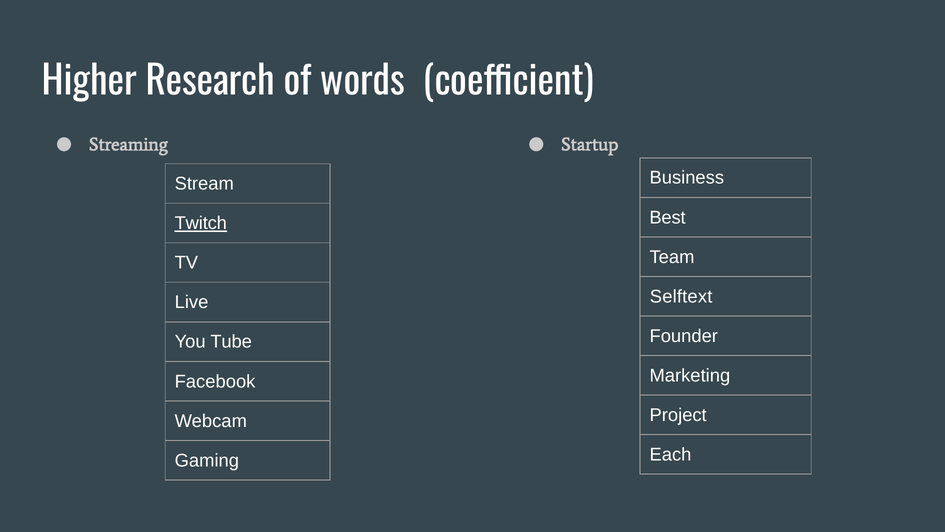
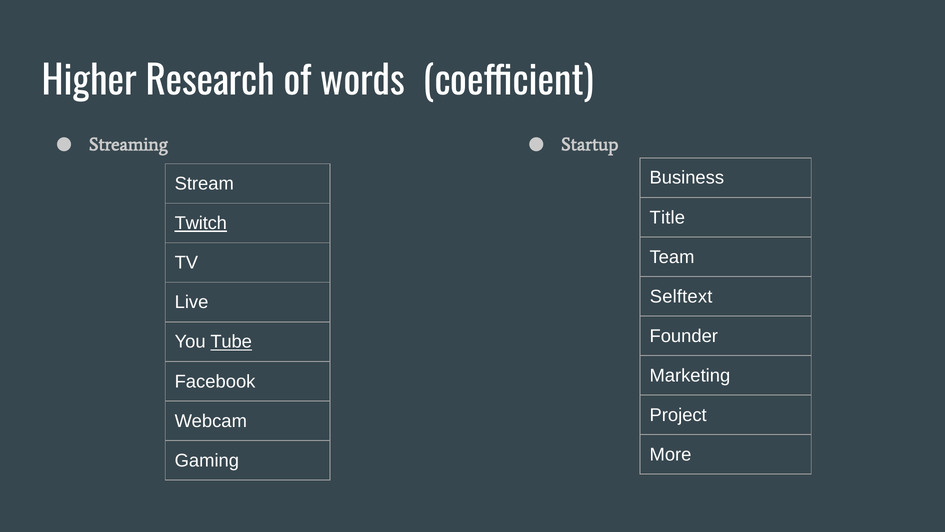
Best: Best -> Title
Tube underline: none -> present
Each: Each -> More
